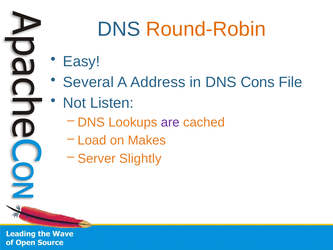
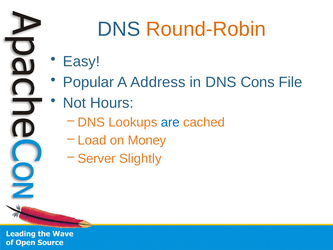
Several: Several -> Popular
Listen: Listen -> Hours
are colour: purple -> blue
Makes: Makes -> Money
